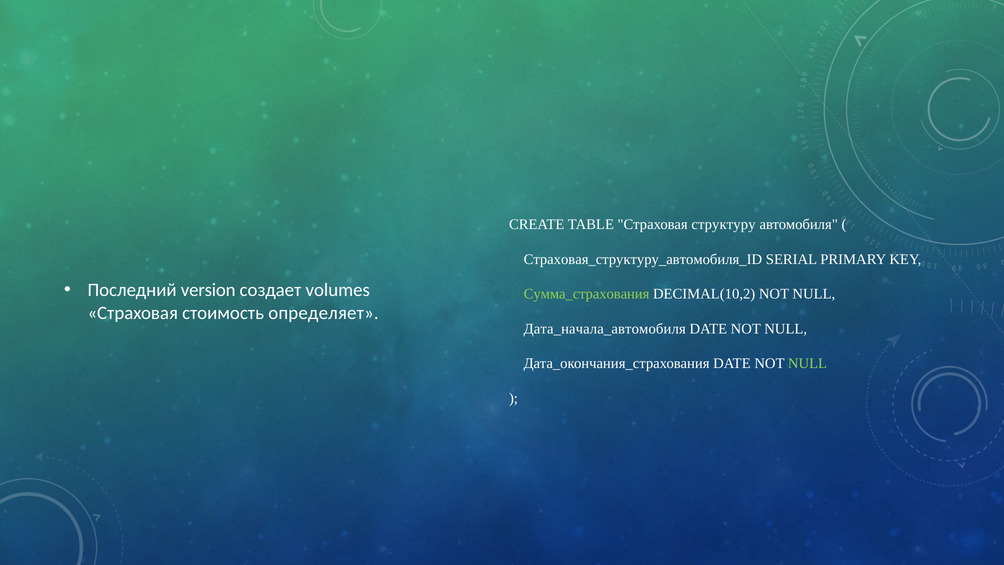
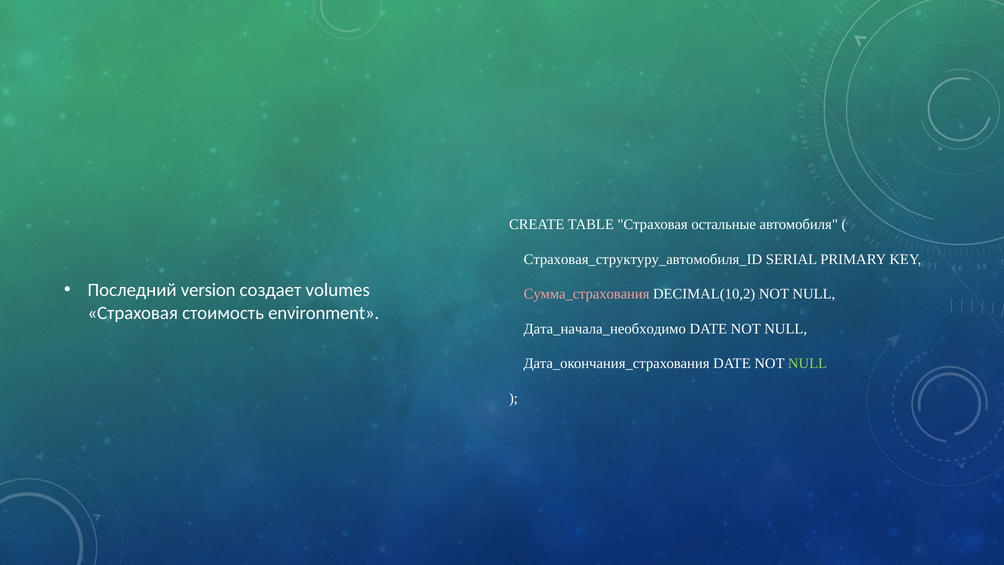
структуру: структуру -> остальные
Сумма_страхования colour: light green -> pink
определяет: определяет -> environment
Дата_начала_автомобиля: Дата_начала_автомобиля -> Дата_начала_необходимо
